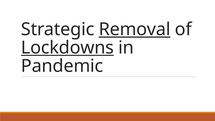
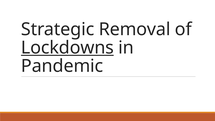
Removal underline: present -> none
